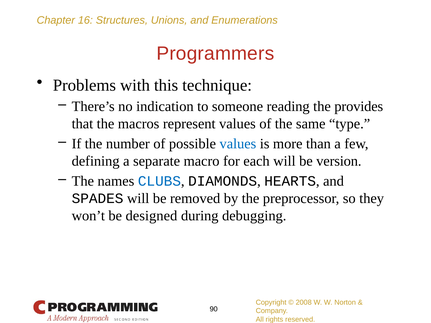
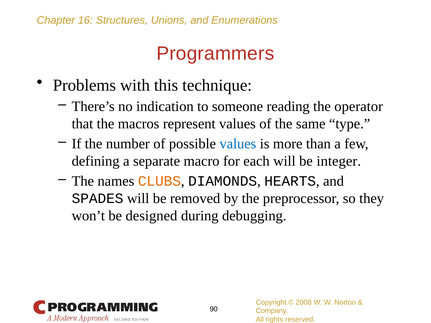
provides: provides -> operator
version: version -> integer
CLUBS colour: blue -> orange
